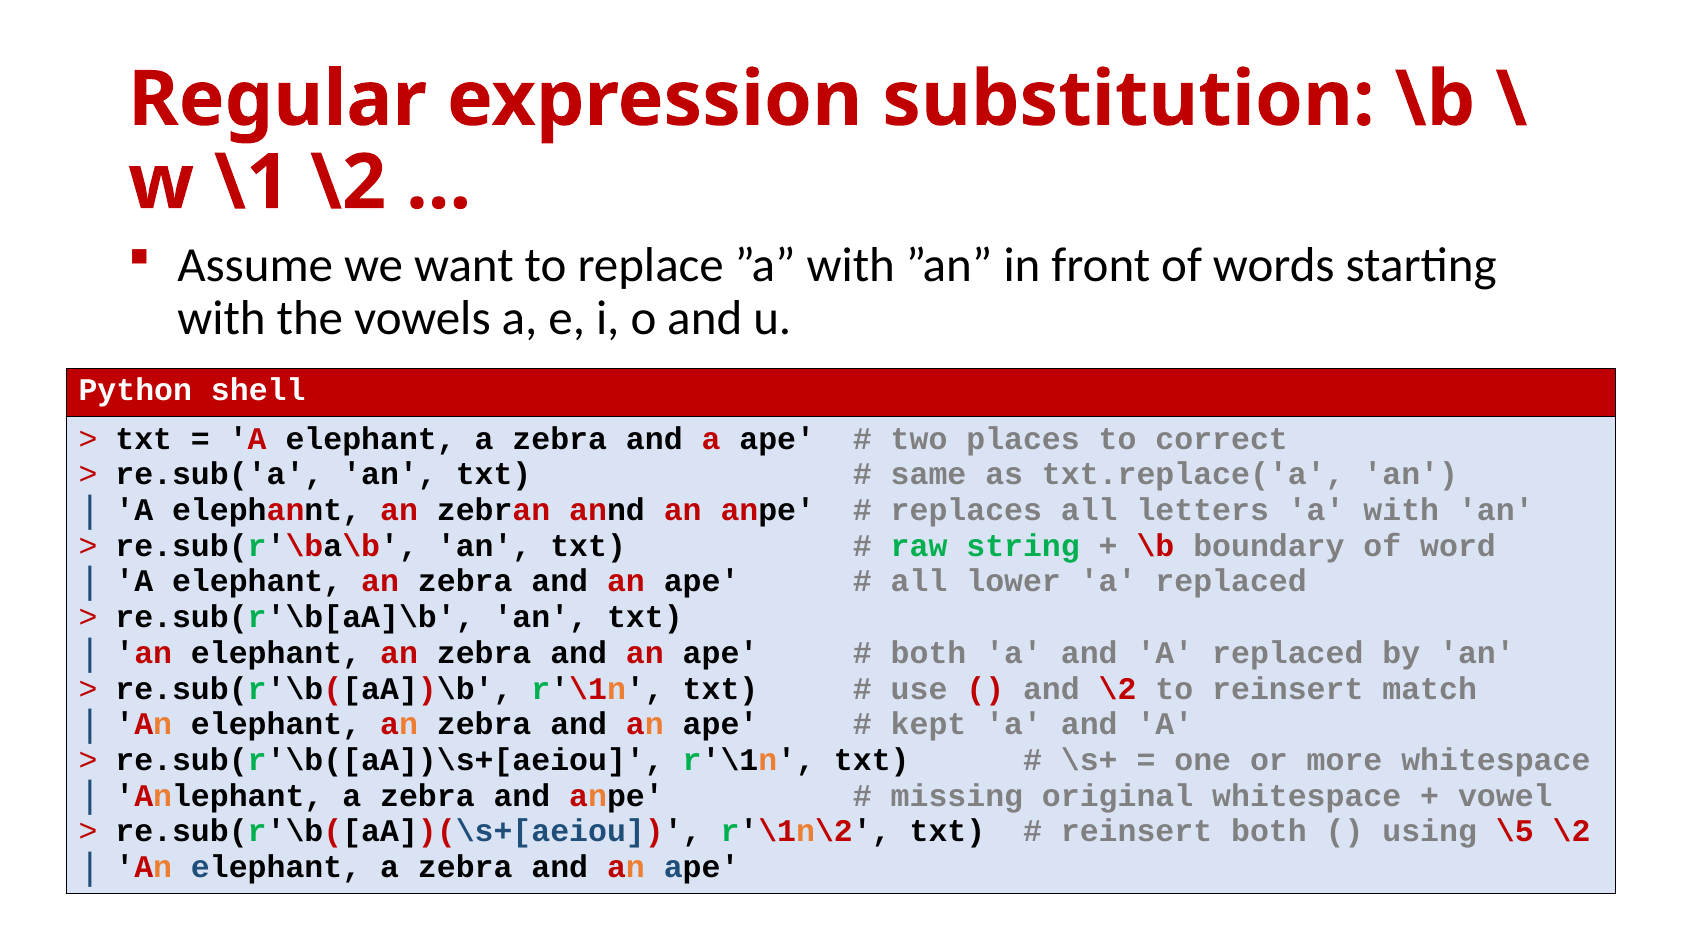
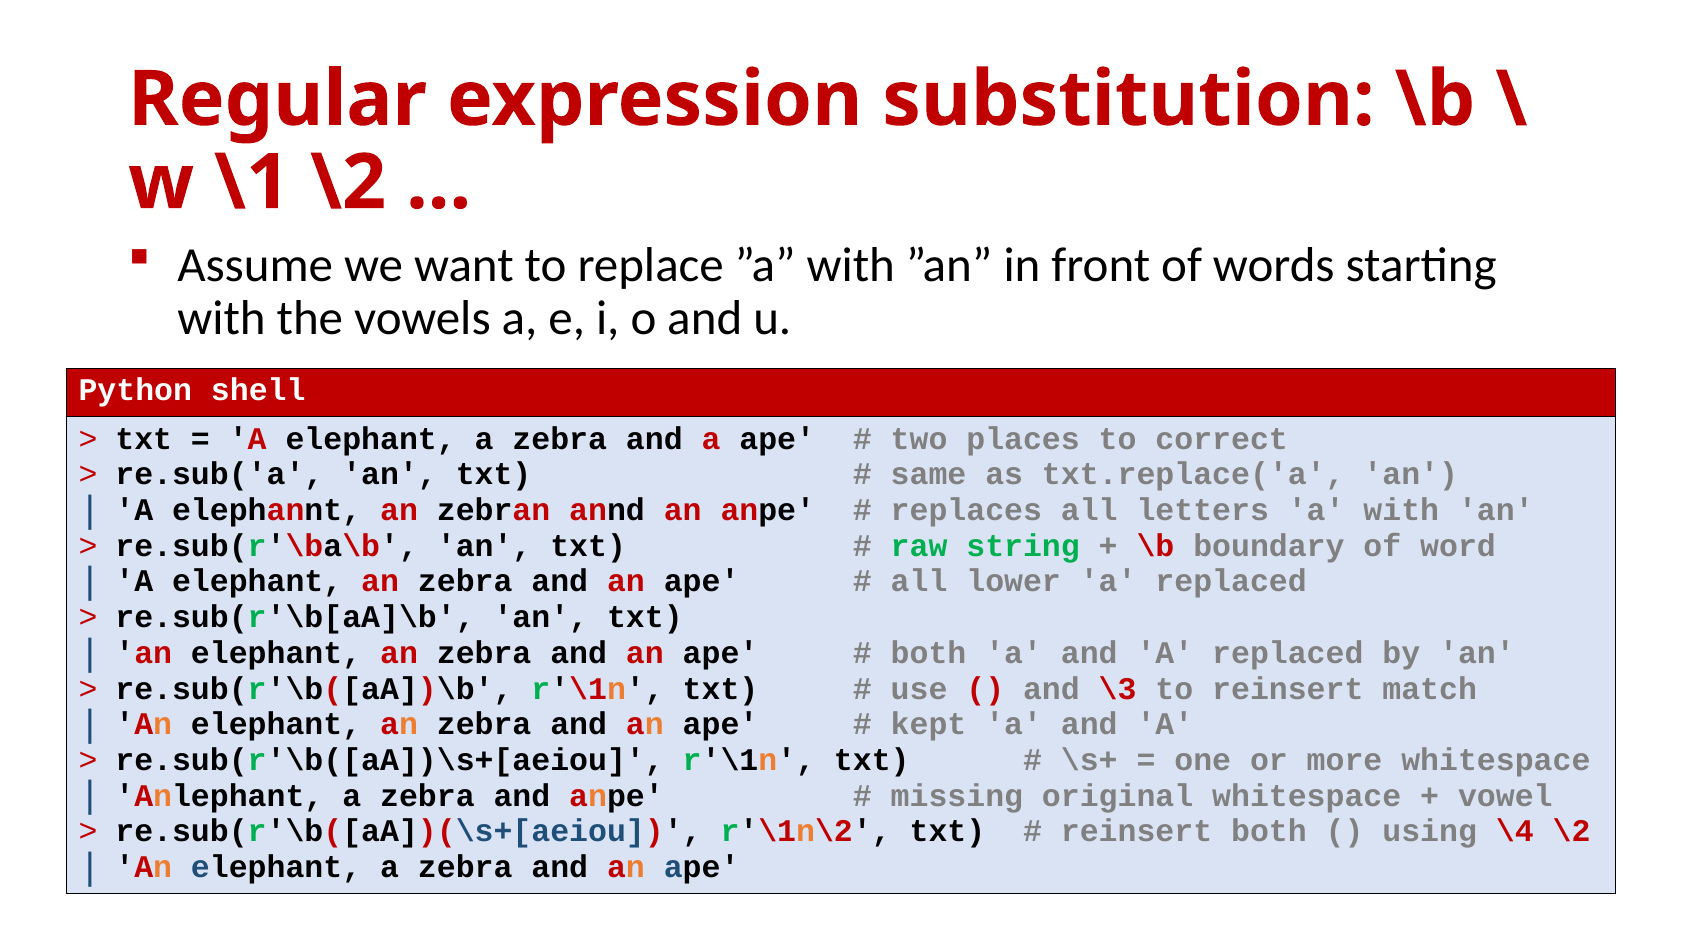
and \2: \2 -> \3
\5: \5 -> \4
